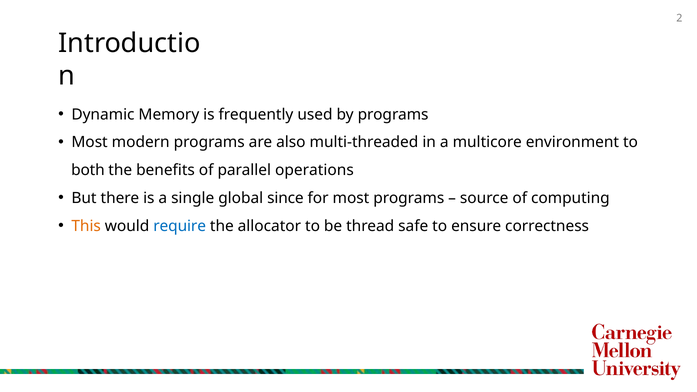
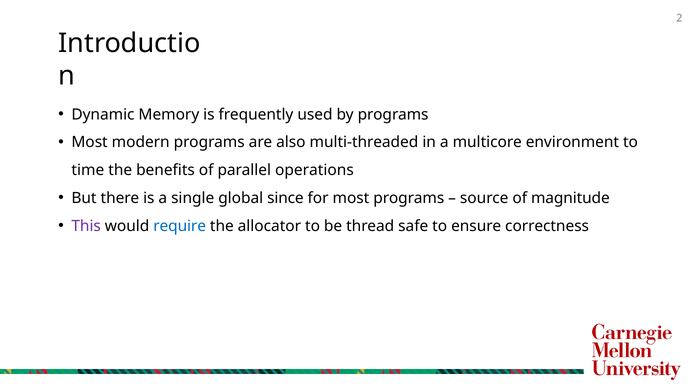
both: both -> time
computing: computing -> magnitude
This colour: orange -> purple
